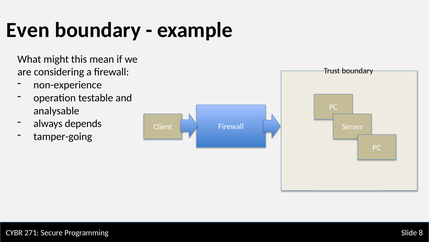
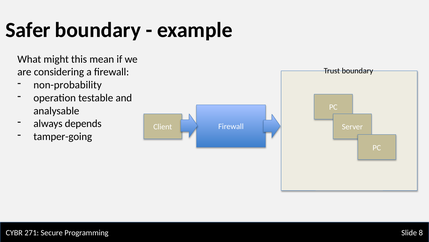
Even: Even -> Safer
non-experience: non-experience -> non-probability
